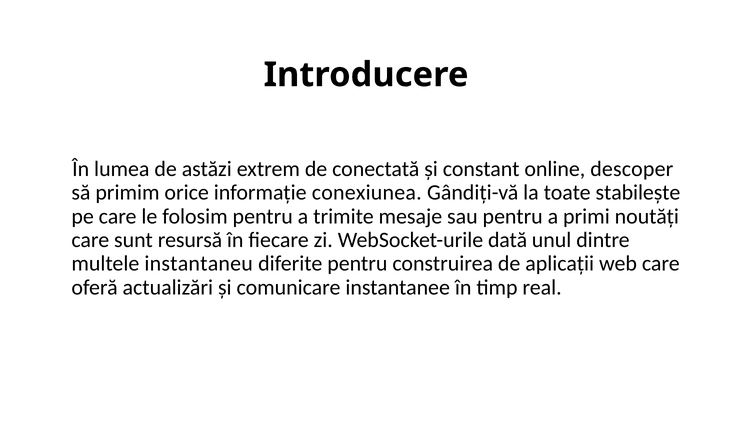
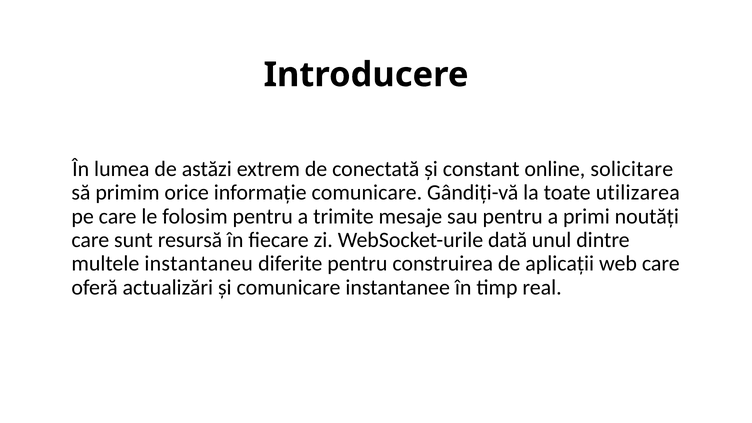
descoper: descoper -> solicitare
informație conexiunea: conexiunea -> comunicare
stabilește: stabilește -> utilizarea
